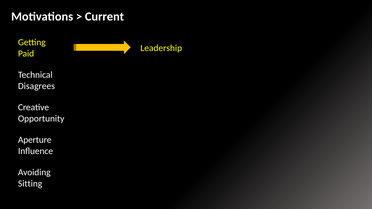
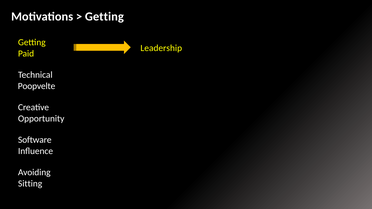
Current at (104, 17): Current -> Getting
Disagrees: Disagrees -> Poopvelte
Aperture: Aperture -> Software
